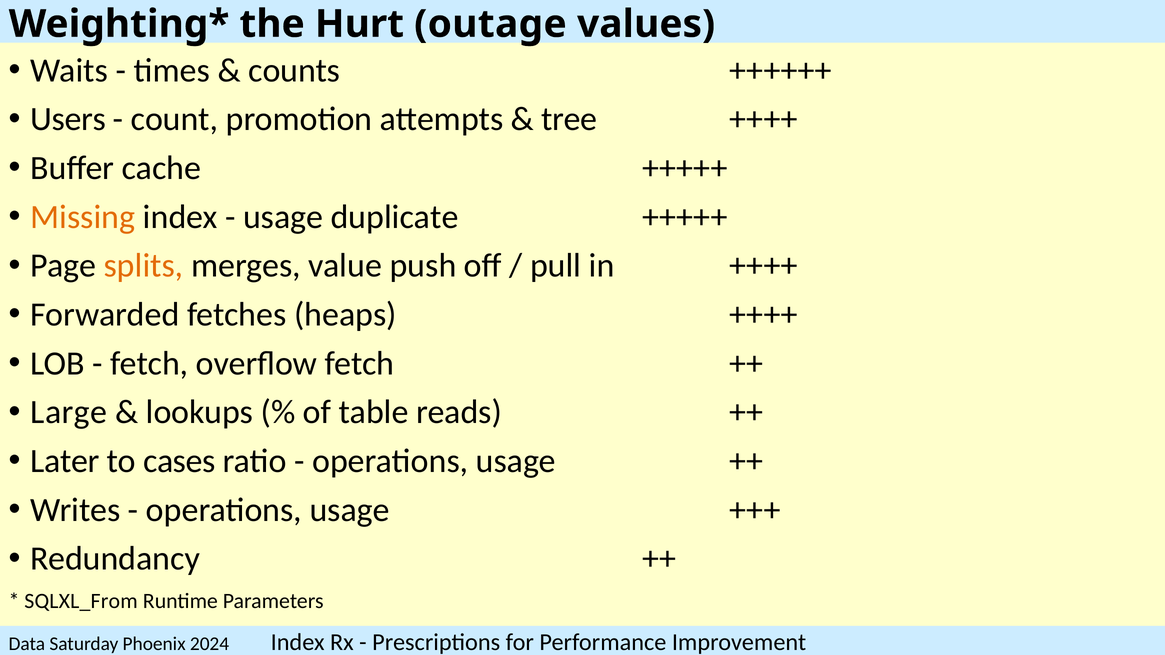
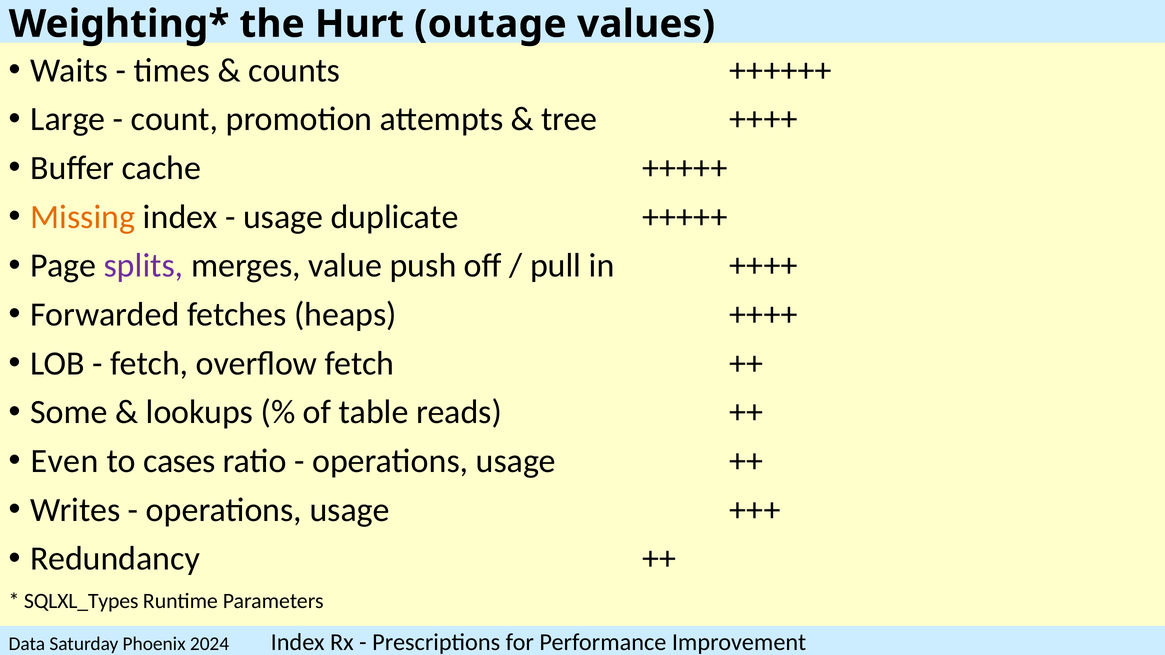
Users: Users -> Large
splits colour: orange -> purple
Large: Large -> Some
Later: Later -> Even
SQLXL_From: SQLXL_From -> SQLXL_Types
